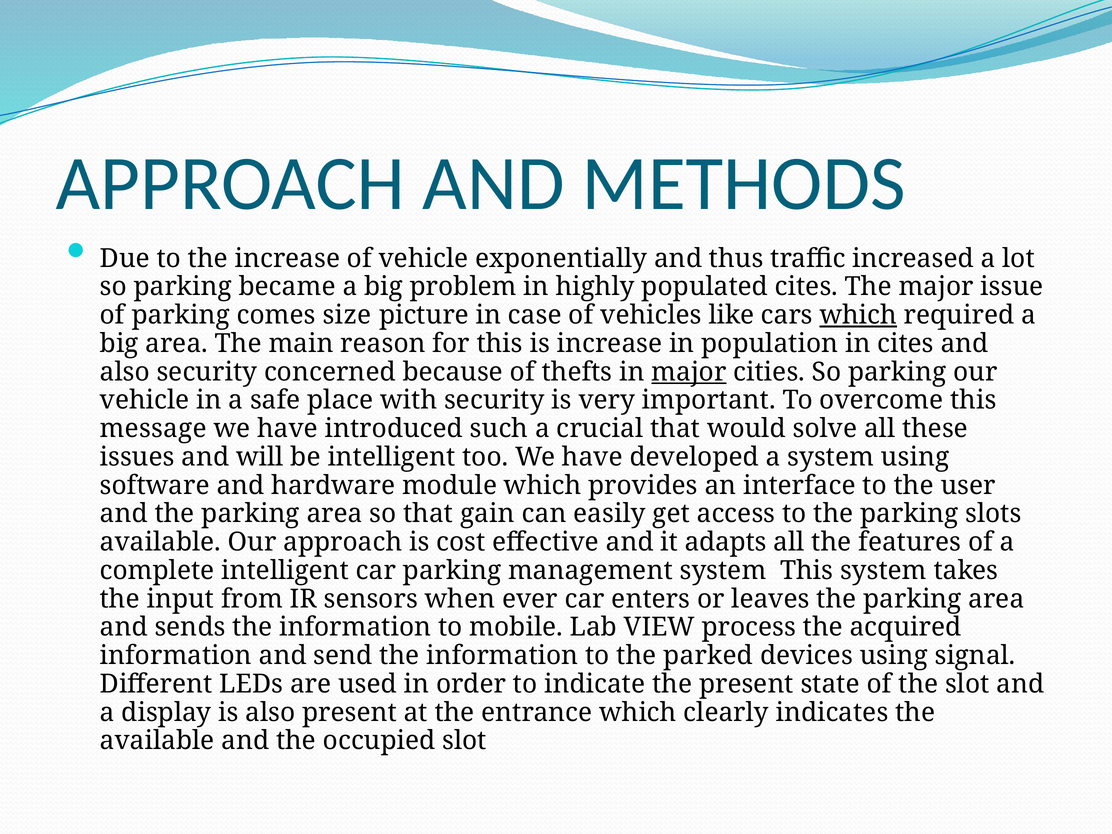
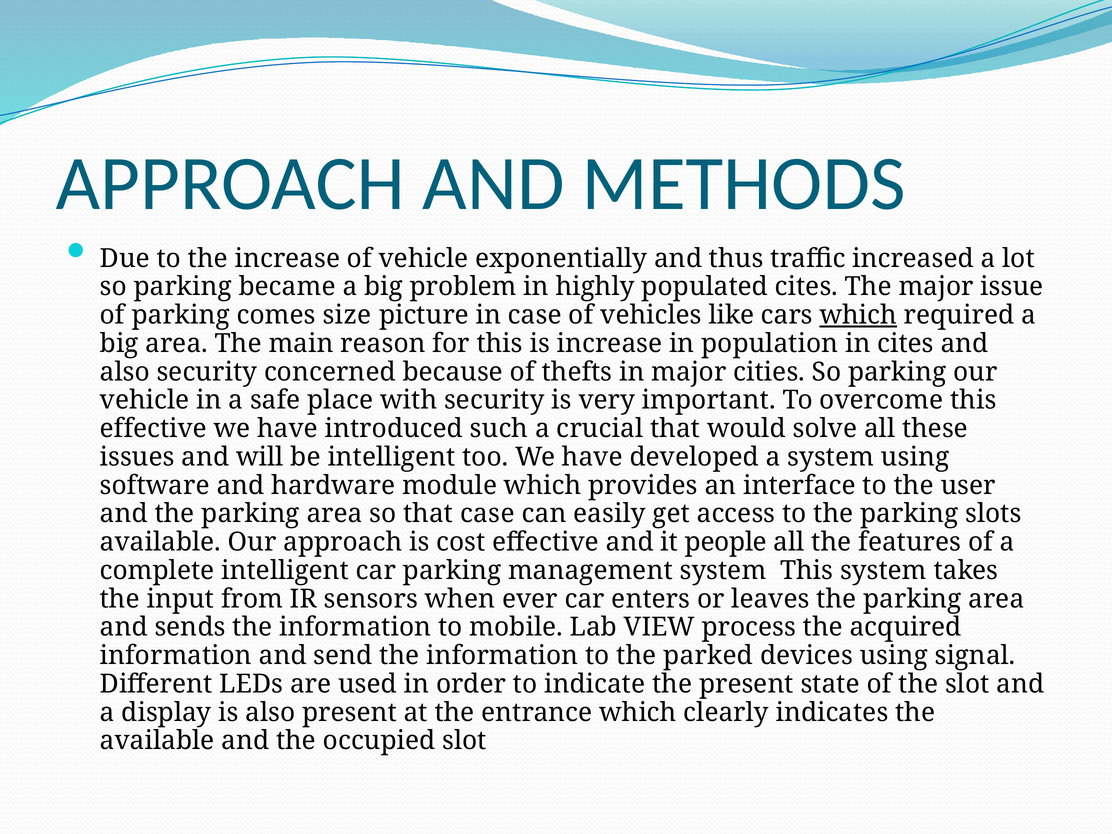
major at (689, 372) underline: present -> none
message at (153, 429): message -> effective
that gain: gain -> case
adapts: adapts -> people
